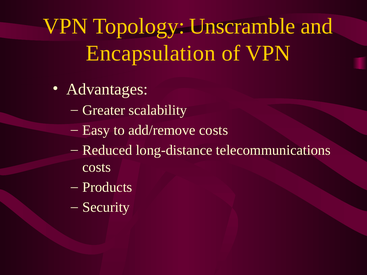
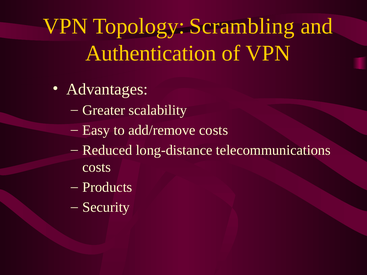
Unscramble: Unscramble -> Scrambling
Encapsulation: Encapsulation -> Authentication
